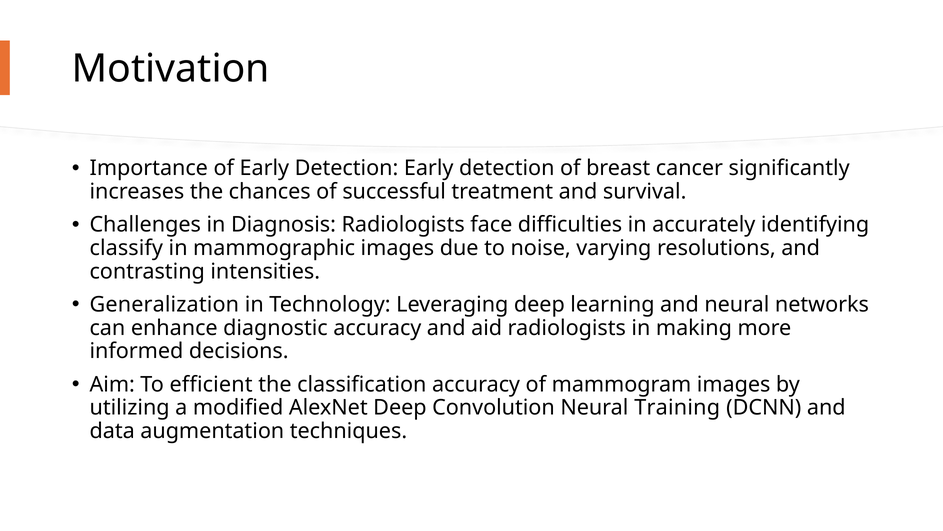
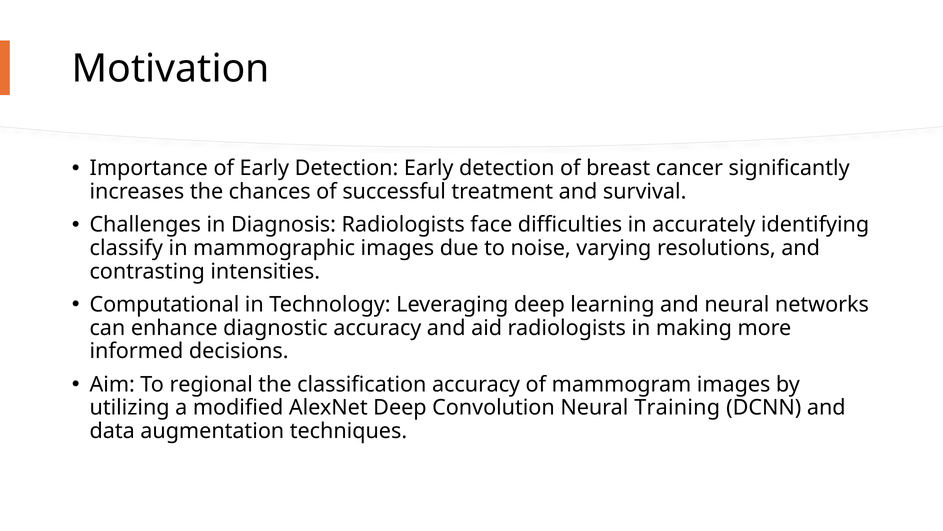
Generalization: Generalization -> Computational
efficient: efficient -> regional
